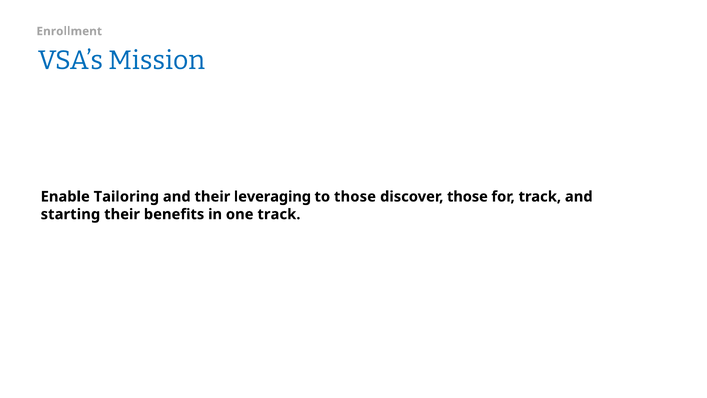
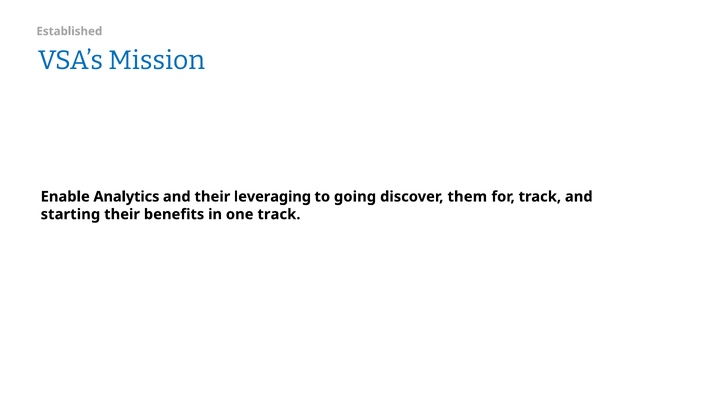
Enrollment: Enrollment -> Established
Tailoring: Tailoring -> Analytics
to those: those -> going
discover those: those -> them
